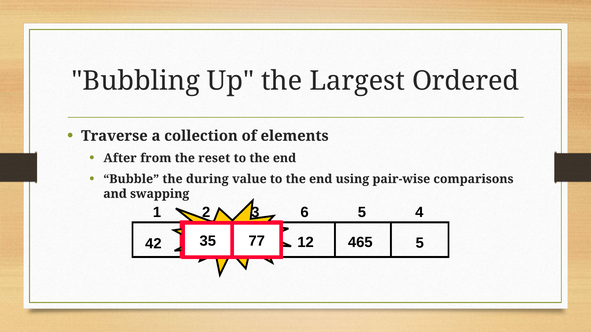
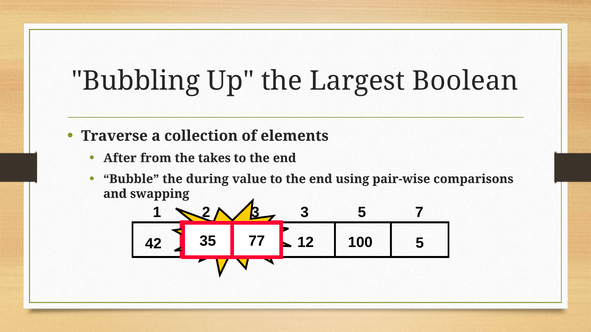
Ordered: Ordered -> Boolean
reset: reset -> takes
6 at (305, 212): 6 -> 3
4: 4 -> 7
465: 465 -> 100
